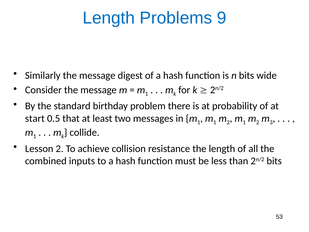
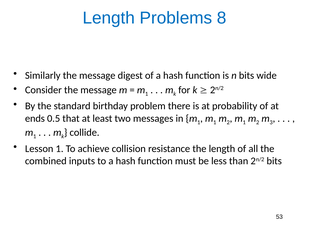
9: 9 -> 8
start: start -> ends
Lesson 2: 2 -> 1
